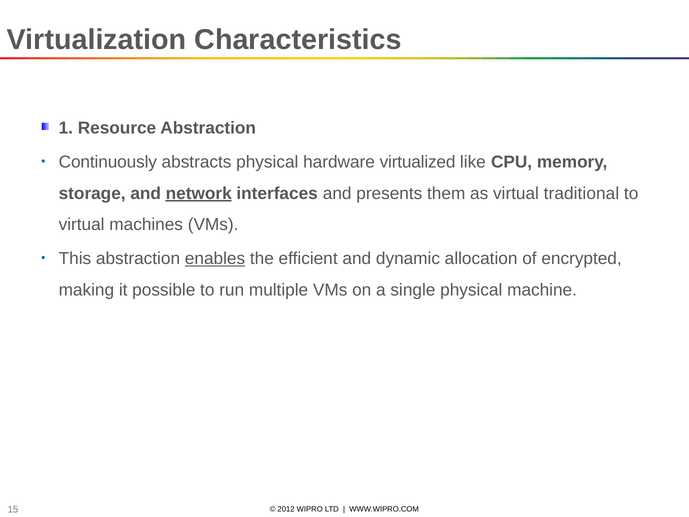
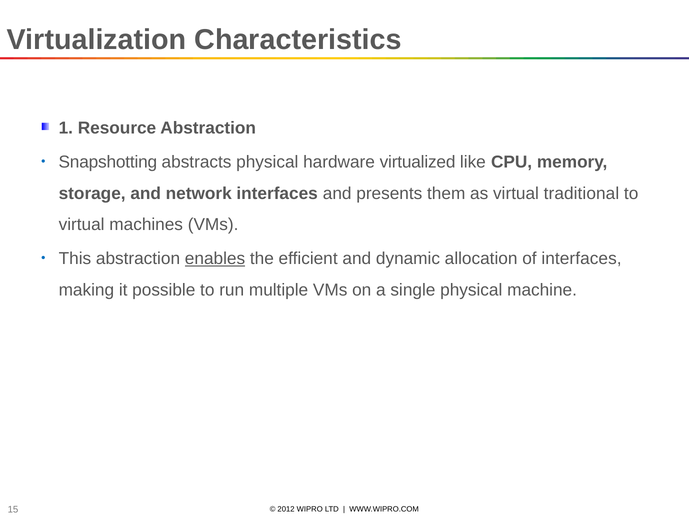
Continuously: Continuously -> Snapshotting
network underline: present -> none
of encrypted: encrypted -> interfaces
